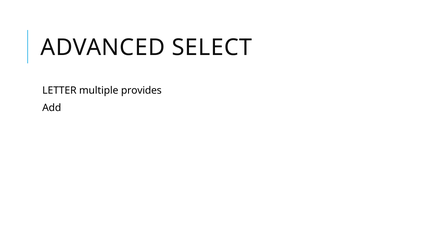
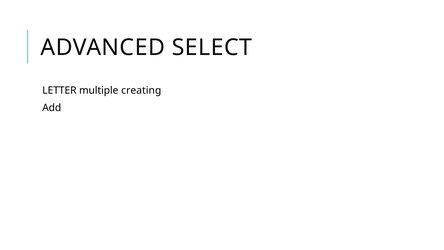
provides: provides -> creating
